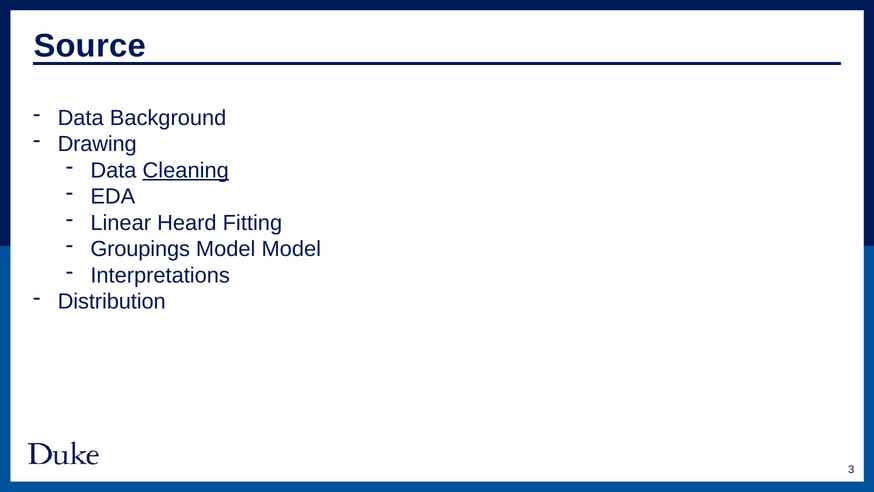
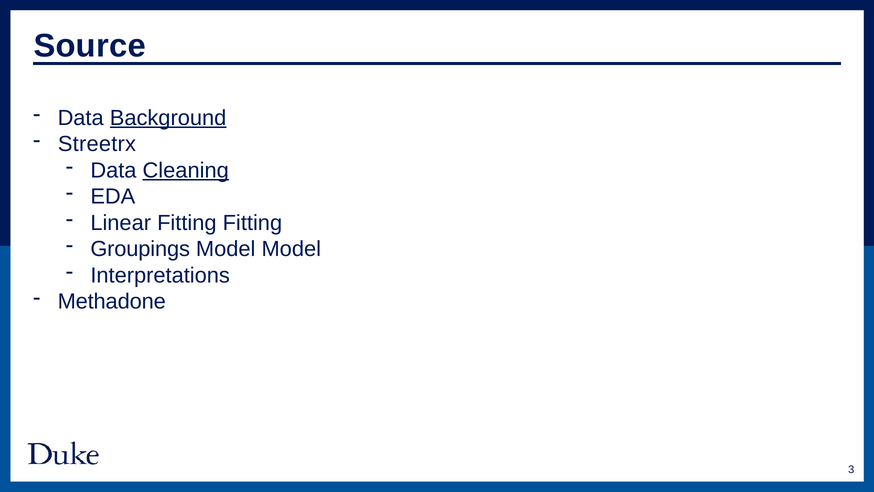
Background underline: none -> present
Drawing: Drawing -> Streetrx
Linear Heard: Heard -> Fitting
Distribution: Distribution -> Methadone
